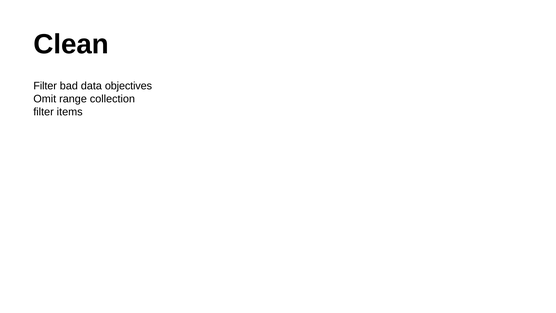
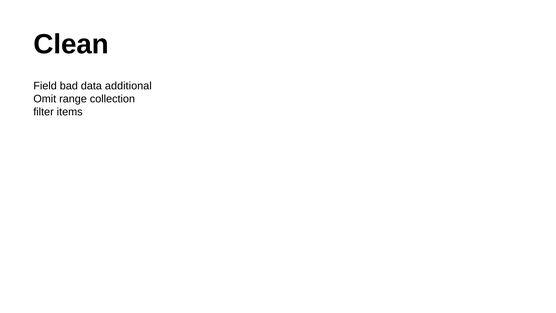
Filter at (45, 86): Filter -> Field
objectives: objectives -> additional
